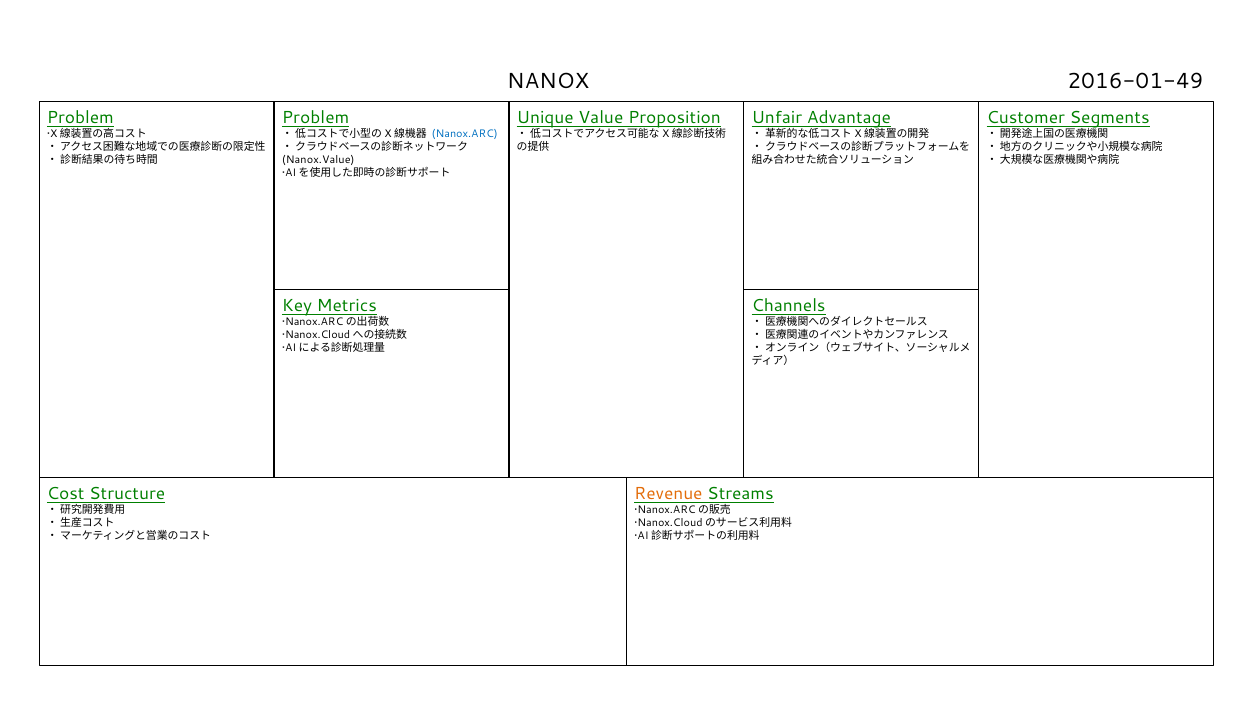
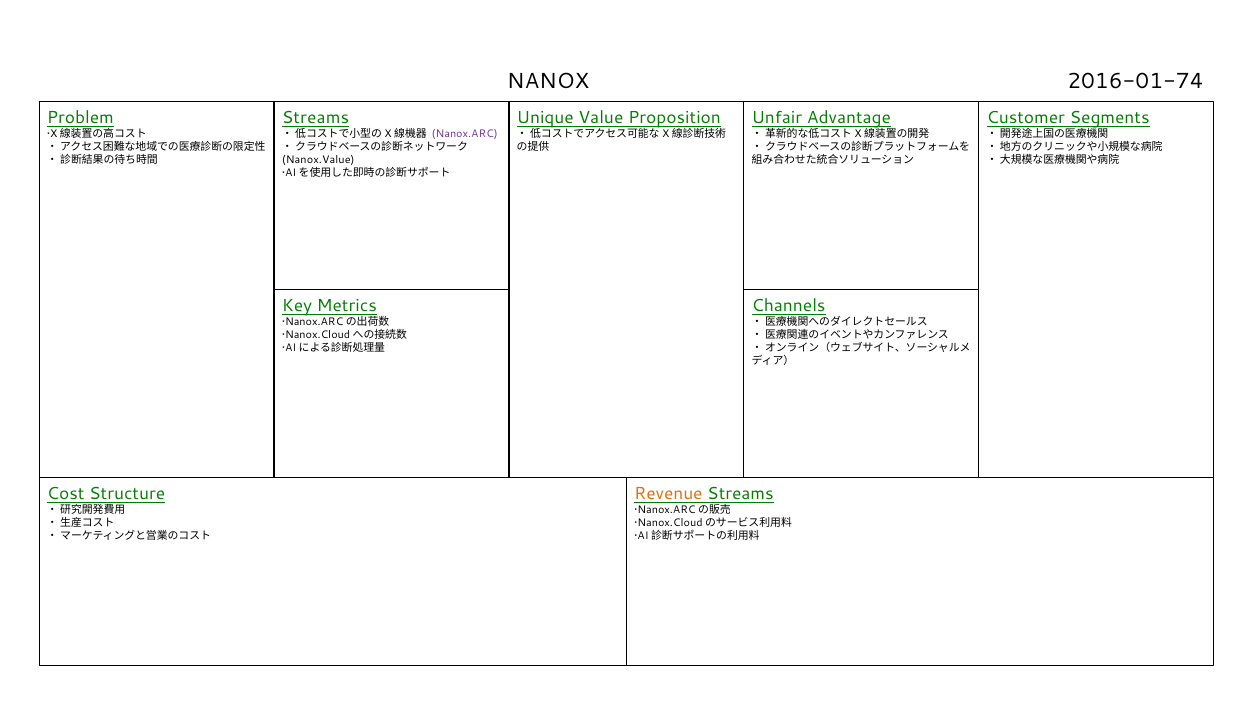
2016-01-49: 2016-01-49 -> 2016-01-74
Problem at (316, 117): Problem -> Streams
Nanox.ARC colour: blue -> purple
